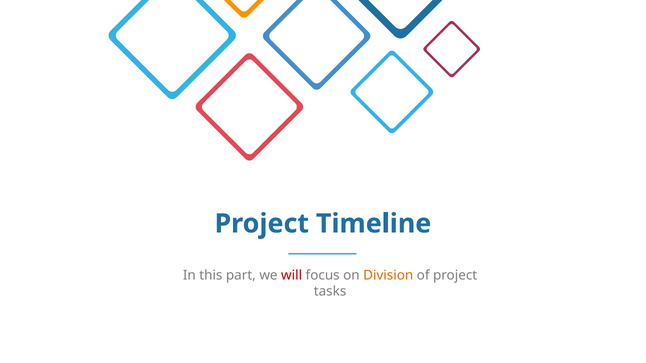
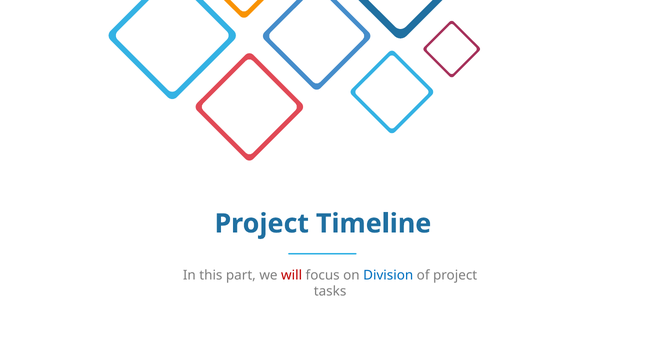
Division colour: orange -> blue
